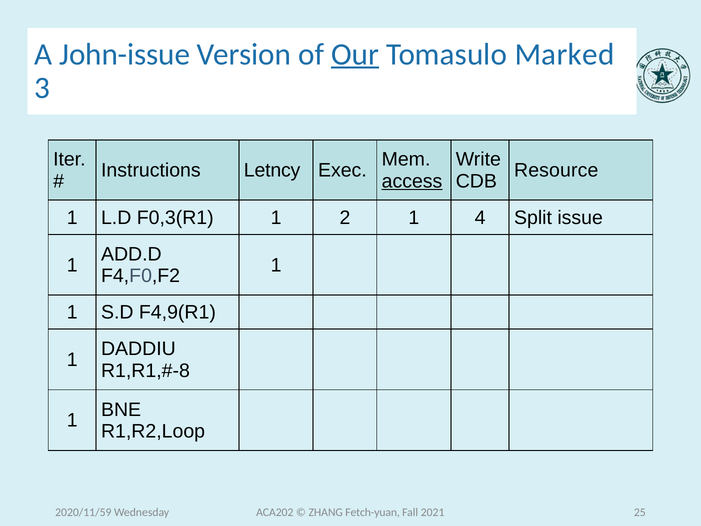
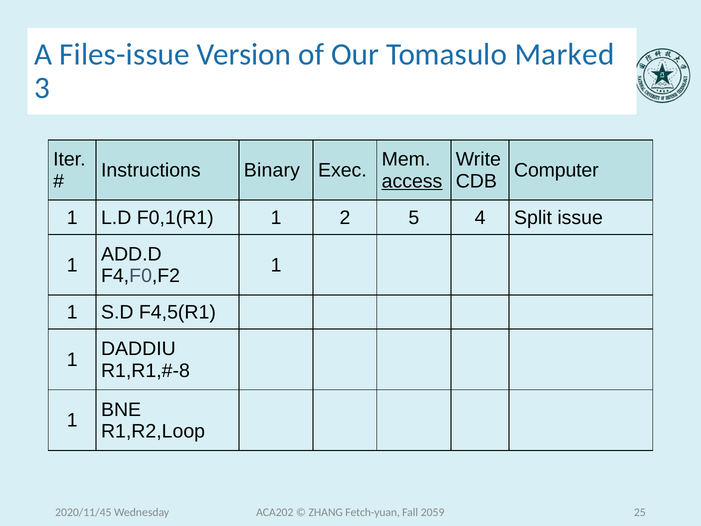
John-issue: John-issue -> Files-issue
Our underline: present -> none
Letncy: Letncy -> Binary
Resource: Resource -> Computer
F0,3(R1: F0,3(R1 -> F0,1(R1
2 1: 1 -> 5
F4,9(R1: F4,9(R1 -> F4,5(R1
2021: 2021 -> 2059
2020/11/59: 2020/11/59 -> 2020/11/45
